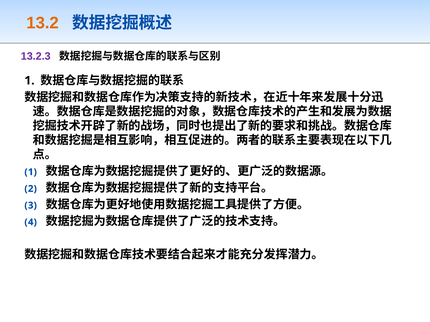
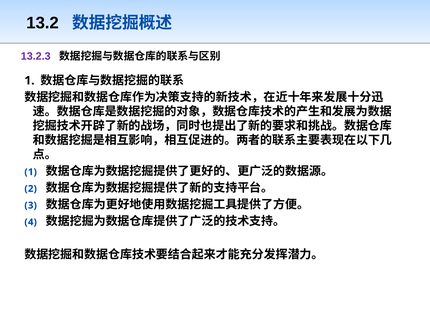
13.2 colour: orange -> black
